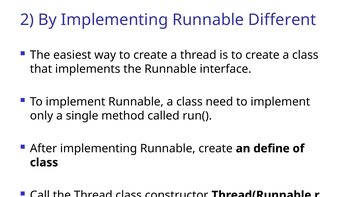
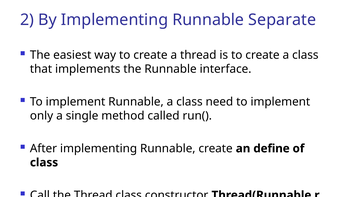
Different: Different -> Separate
